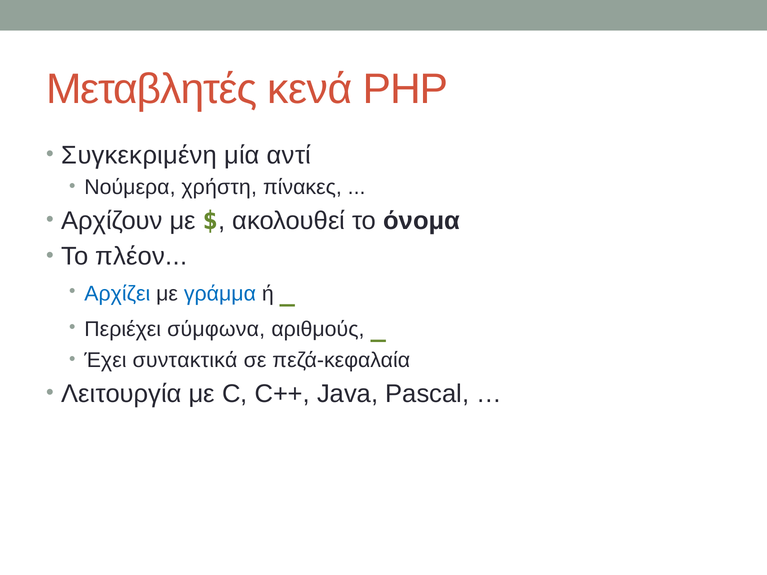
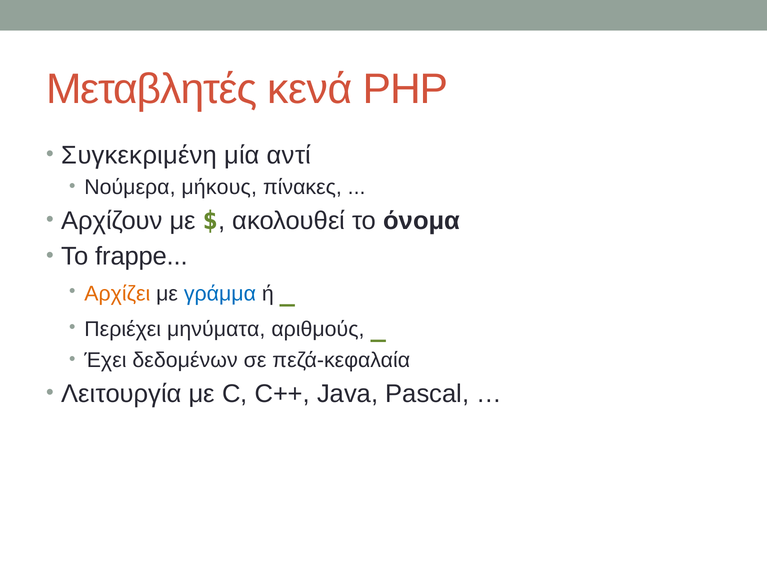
χρήστη: χρήστη -> μήκους
πλέον: πλέον -> frappe
Αρχίζει colour: blue -> orange
σύμφωνα: σύμφωνα -> μηνύματα
συντακτικά: συντακτικά -> δεδομένων
